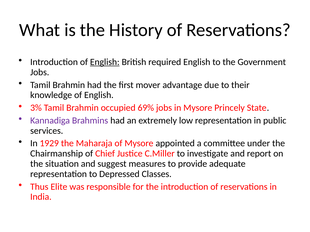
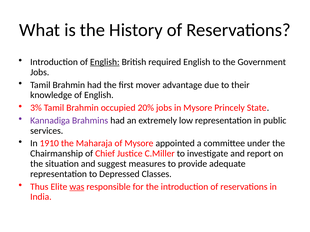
69%: 69% -> 20%
1929: 1929 -> 1910
was underline: none -> present
